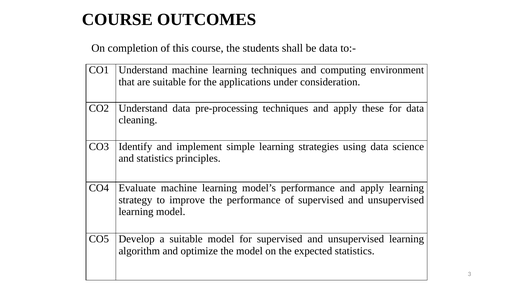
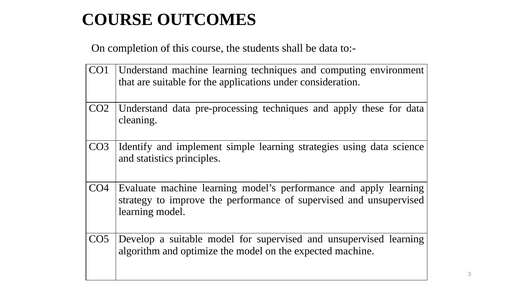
expected statistics: statistics -> machine
